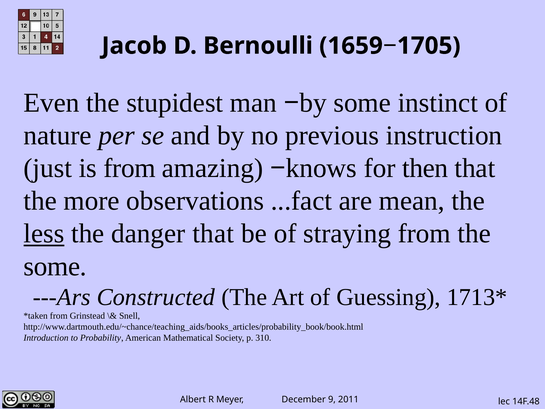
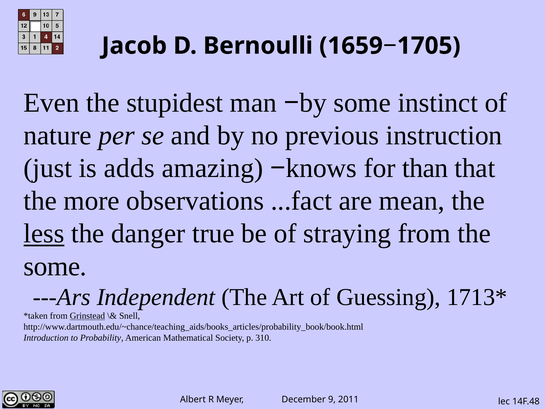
is from: from -> adds
then: then -> than
danger that: that -> true
Constructed: Constructed -> Independent
Grinstead underline: none -> present
